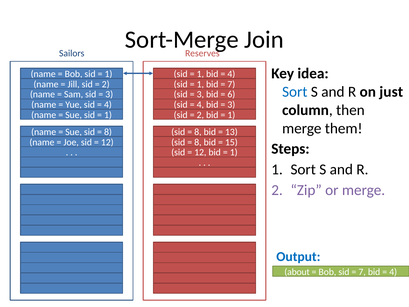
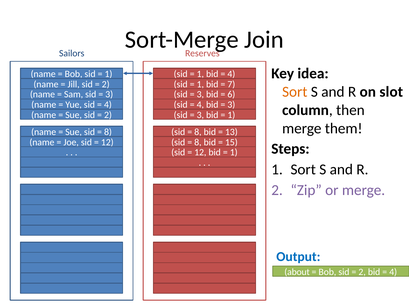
Sort at (295, 92) colour: blue -> orange
just: just -> slot
1 at (108, 115): 1 -> 2
2 at (200, 115): 2 -> 3
7 at (362, 272): 7 -> 2
